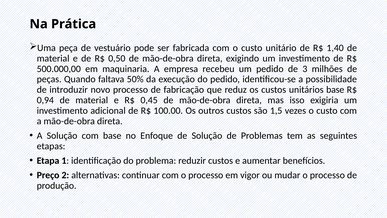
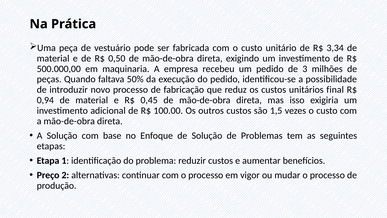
1,40: 1,40 -> 3,34
unitários base: base -> final
